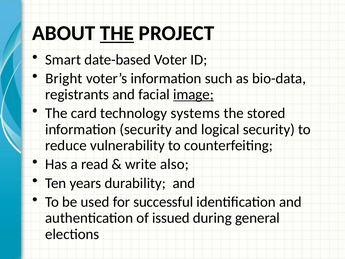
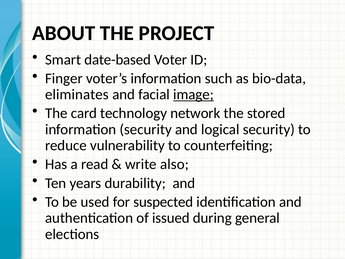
THE at (117, 33) underline: present -> none
Bright: Bright -> Finger
registrants: registrants -> eliminates
systems: systems -> network
successful: successful -> suspected
